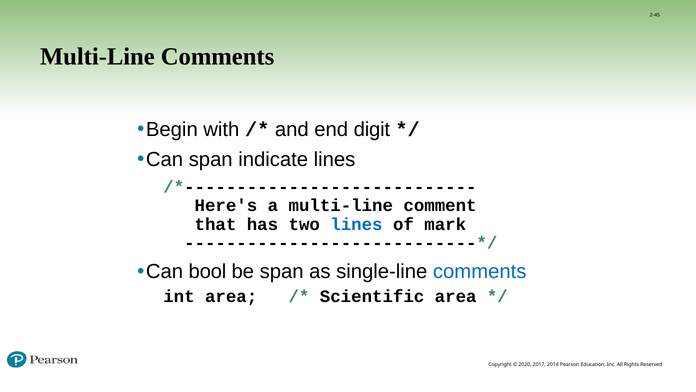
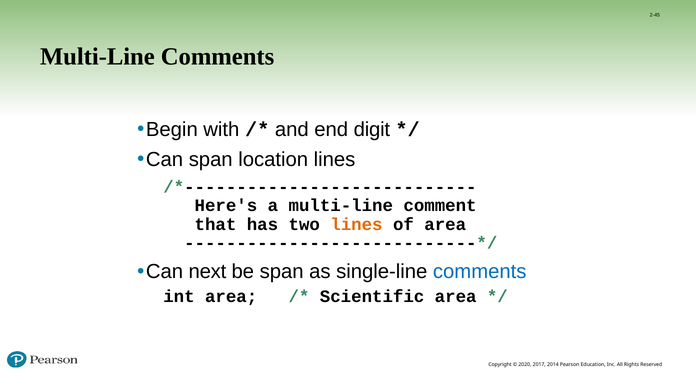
indicate: indicate -> location
lines at (356, 224) colour: blue -> orange
of mark: mark -> area
bool: bool -> next
